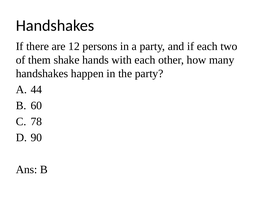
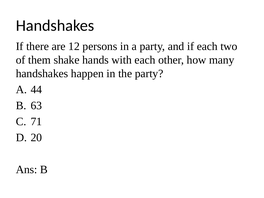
60: 60 -> 63
78: 78 -> 71
90: 90 -> 20
